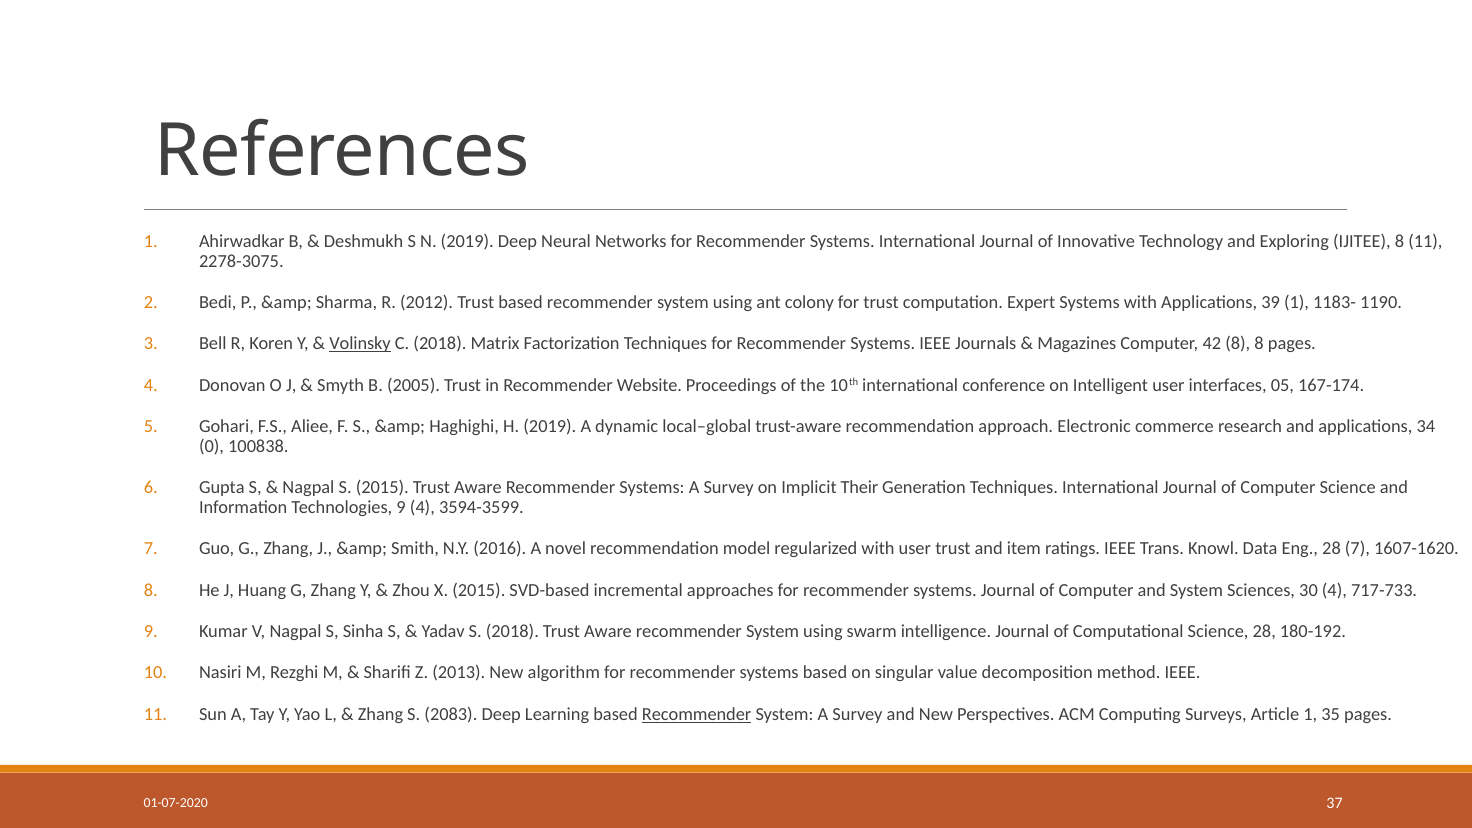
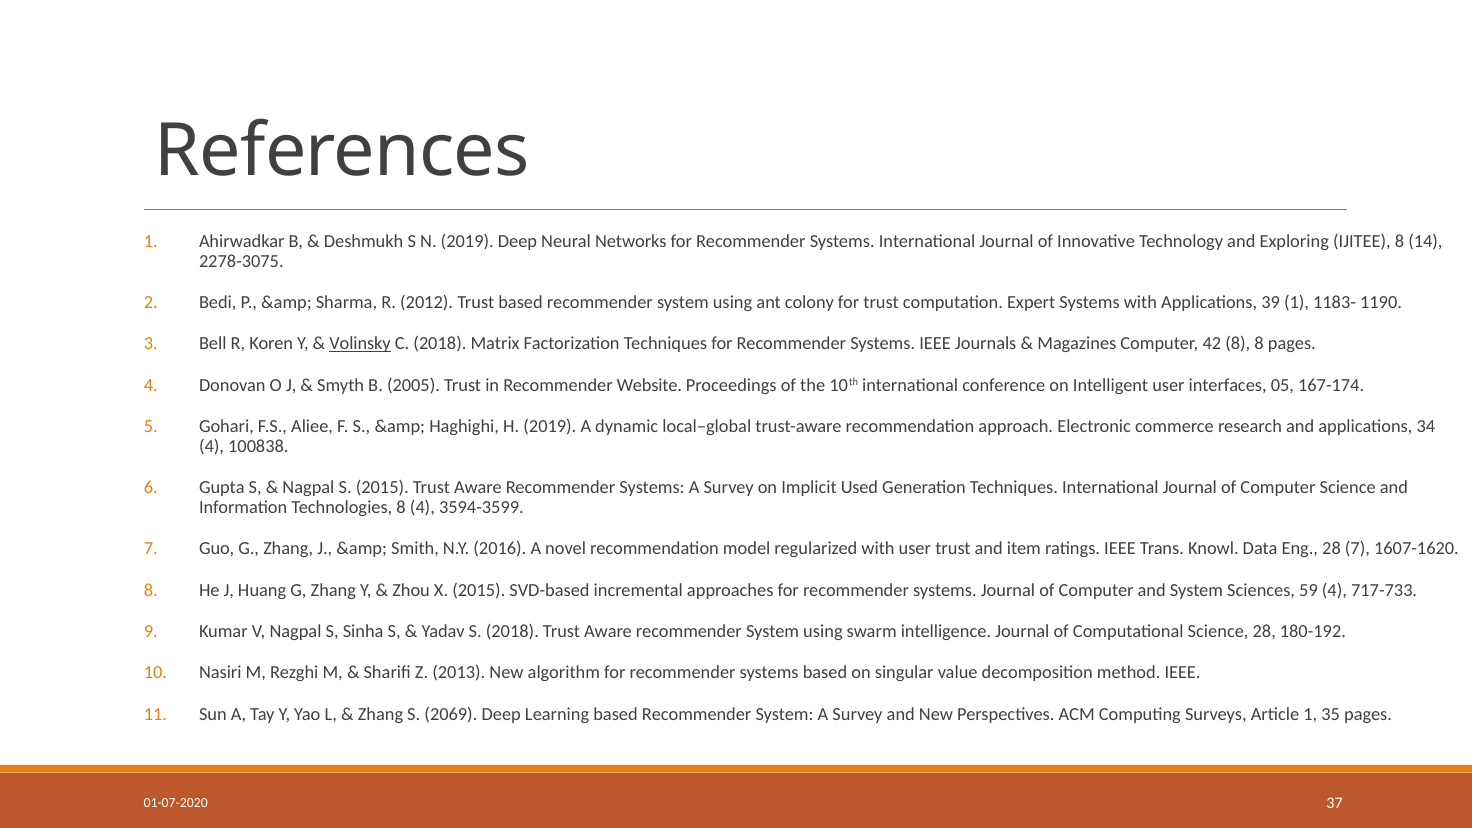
8 11: 11 -> 14
0 at (212, 446): 0 -> 4
Their: Their -> Used
Technologies 9: 9 -> 8
30: 30 -> 59
2083: 2083 -> 2069
Recommender at (697, 714) underline: present -> none
